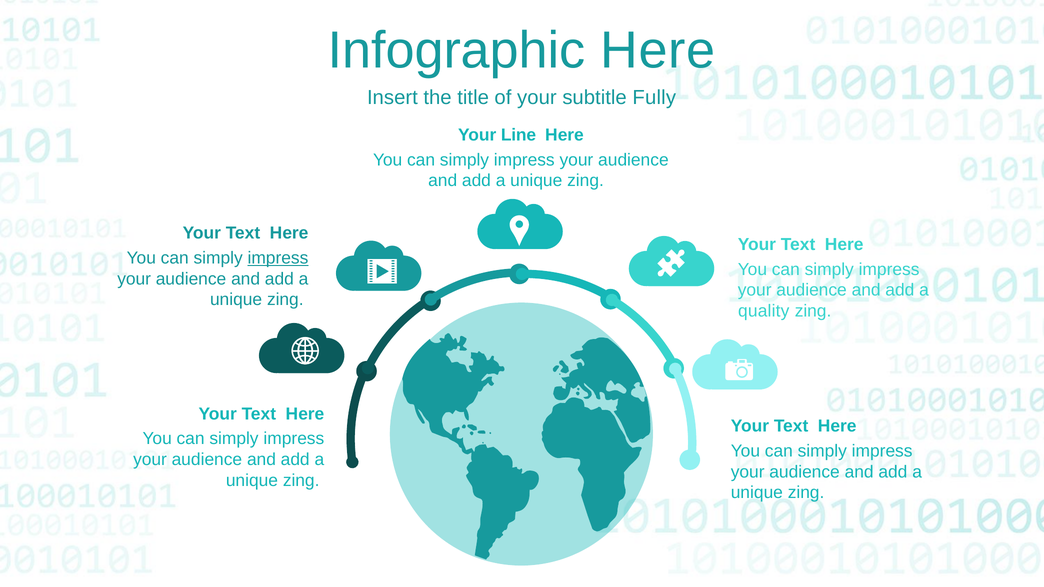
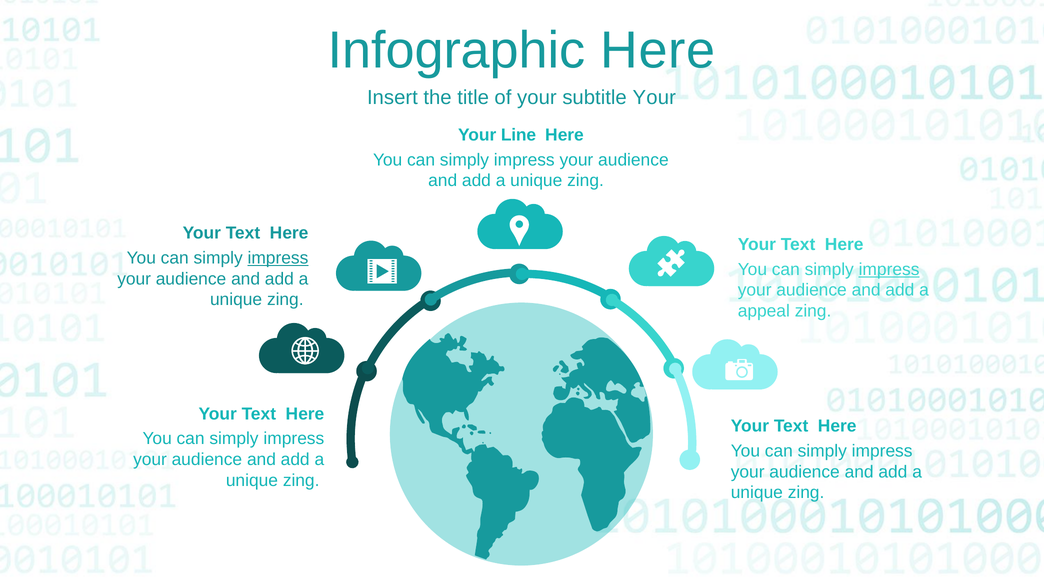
subtitle Fully: Fully -> Your
impress at (889, 269) underline: none -> present
quality: quality -> appeal
